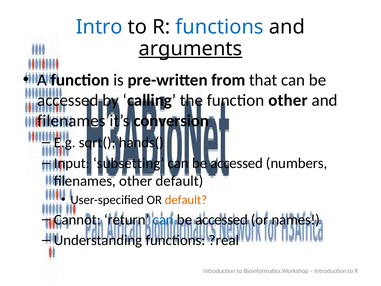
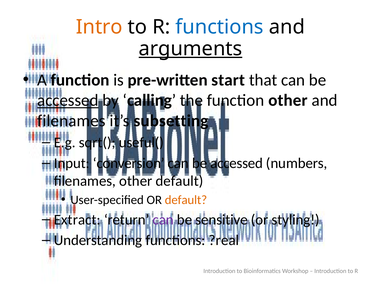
Intro colour: blue -> orange
from: from -> start
accessed at (68, 100) underline: none -> present
conversion: conversion -> subsetting
hands(: hands( -> useful(
subsetting: subsetting -> conversion
Cannot: Cannot -> Extract
can at (163, 219) colour: blue -> purple
accessed at (222, 219): accessed -> sensitive
names: names -> styling
